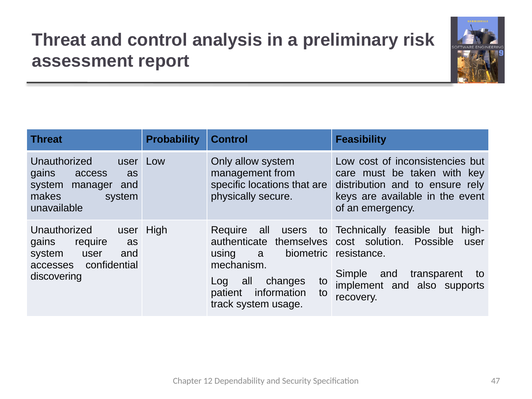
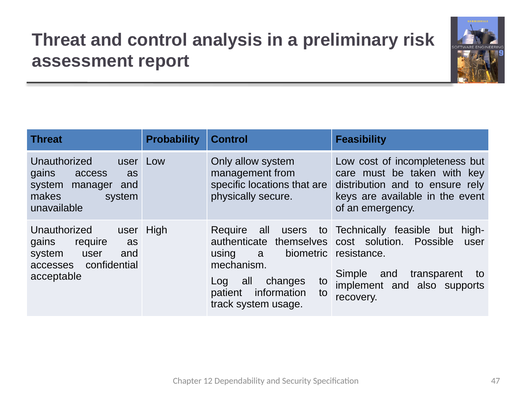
inconsistencies: inconsistencies -> incompleteness
discovering: discovering -> acceptable
